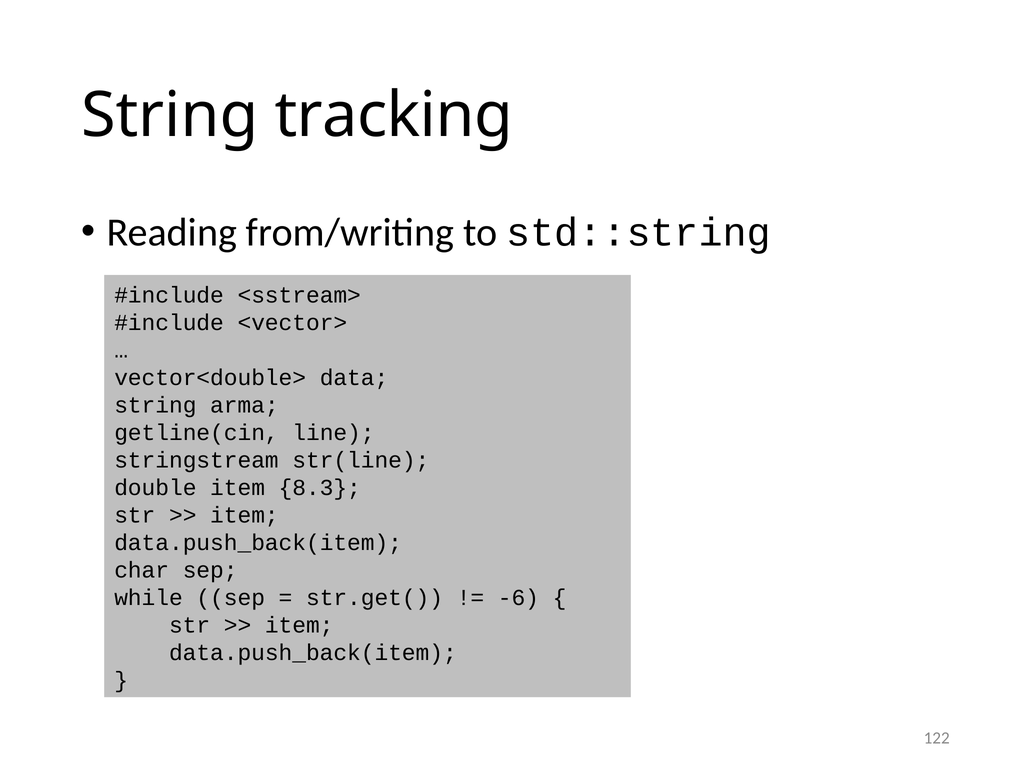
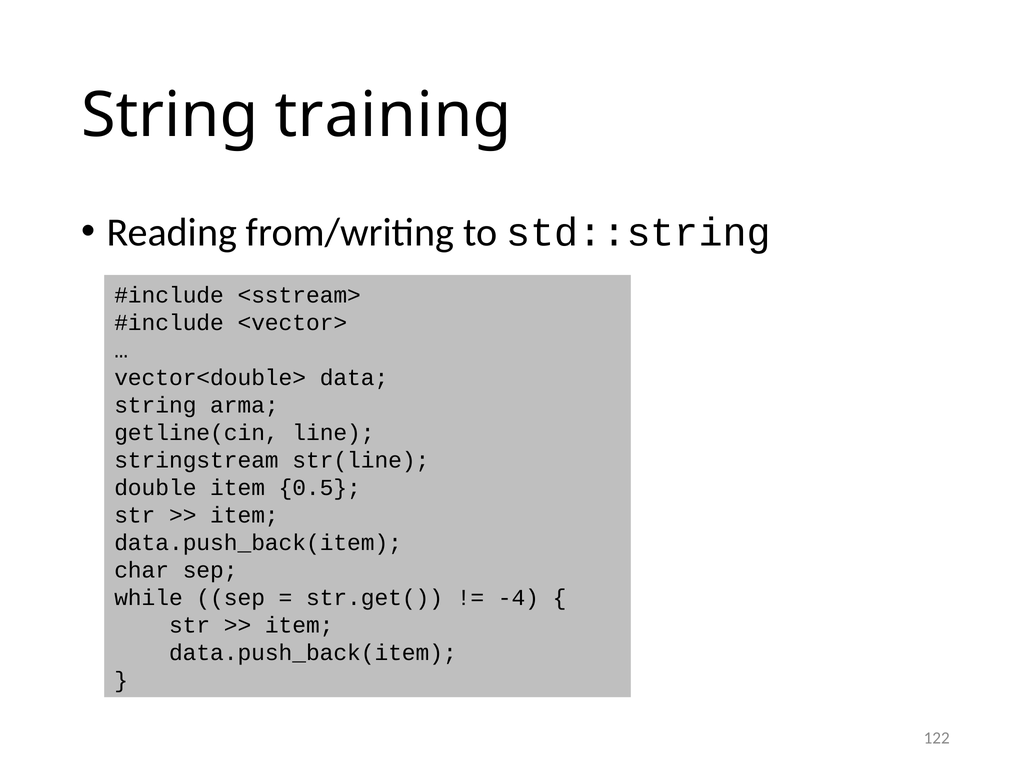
tracking: tracking -> training
8.3: 8.3 -> 0.5
-6: -6 -> -4
